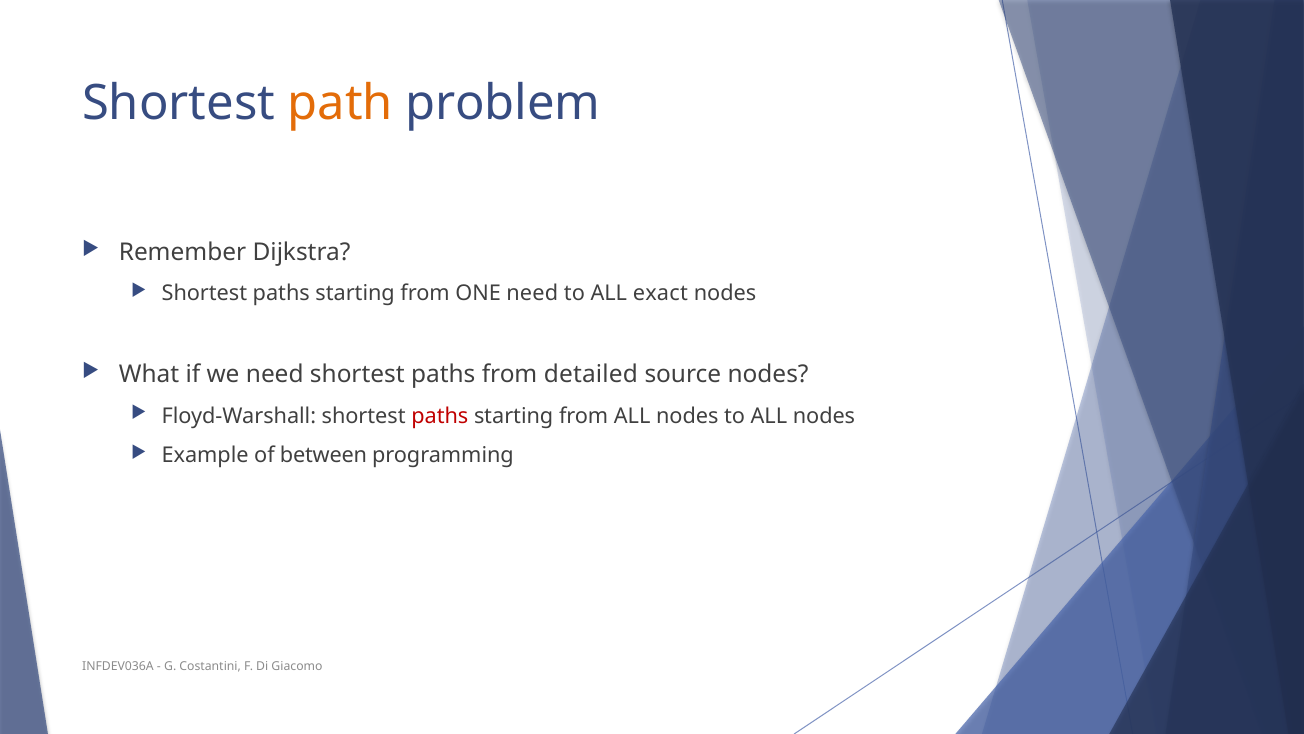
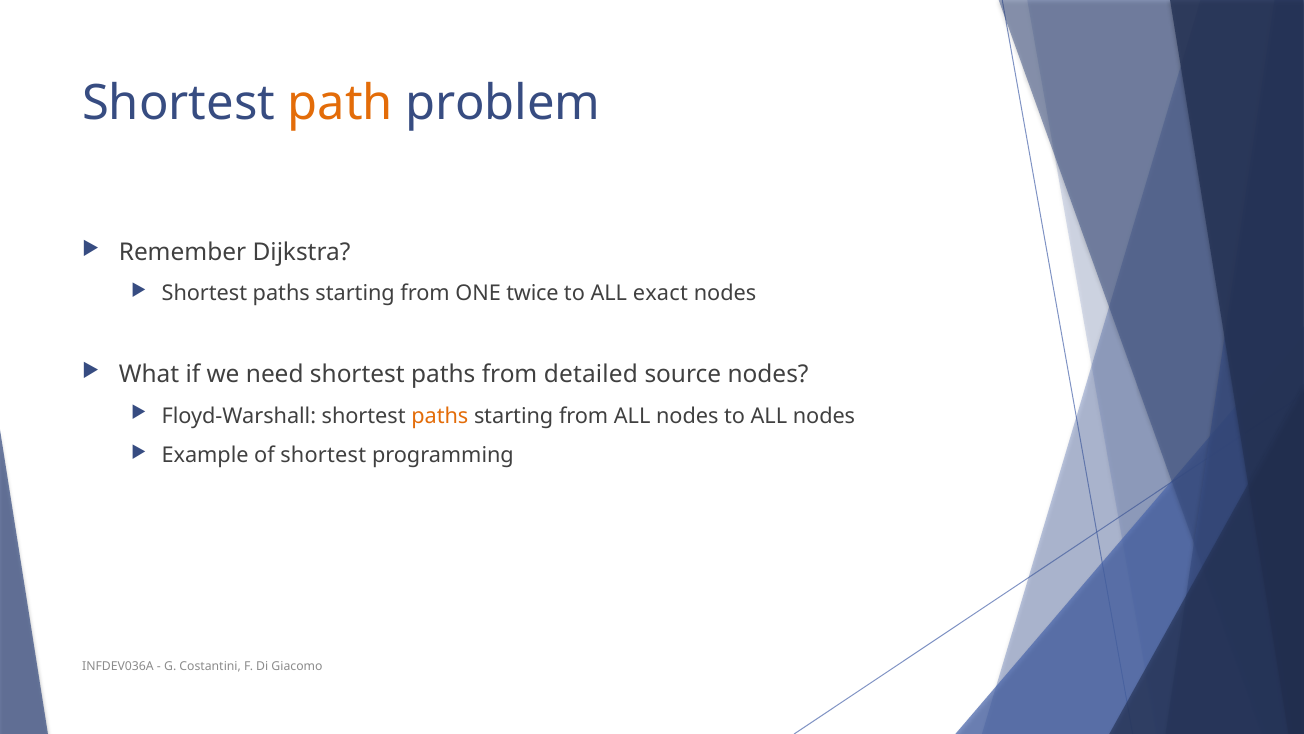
ONE need: need -> twice
paths at (440, 416) colour: red -> orange
of between: between -> shortest
